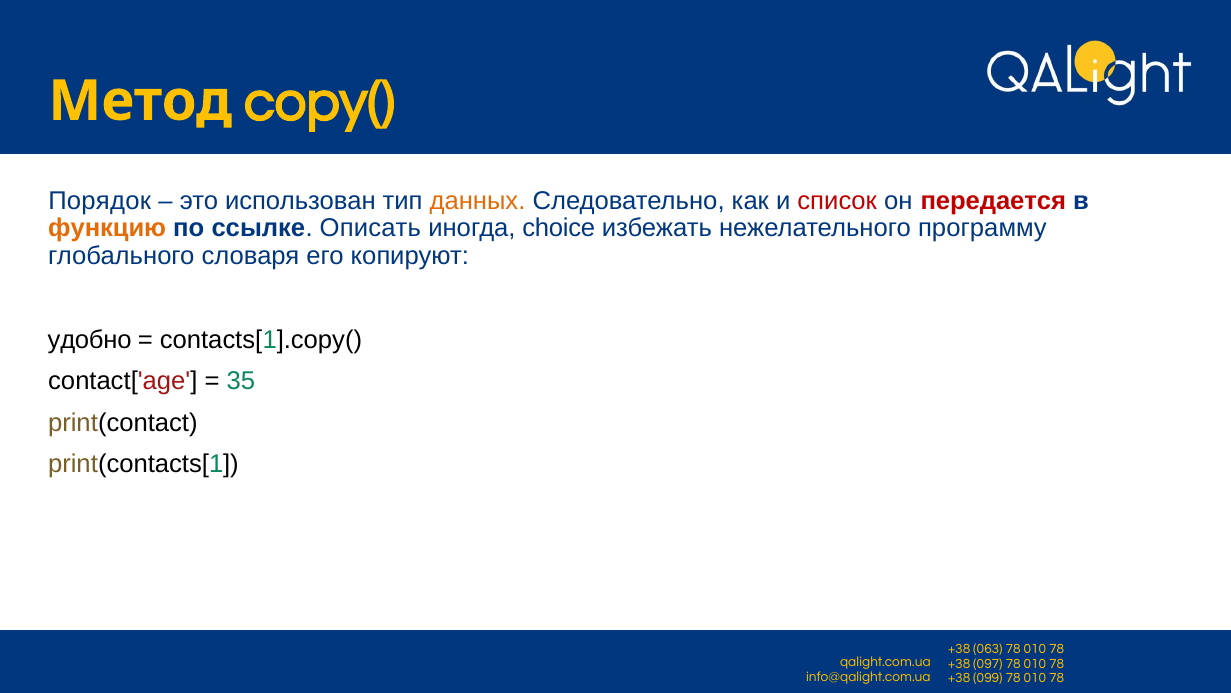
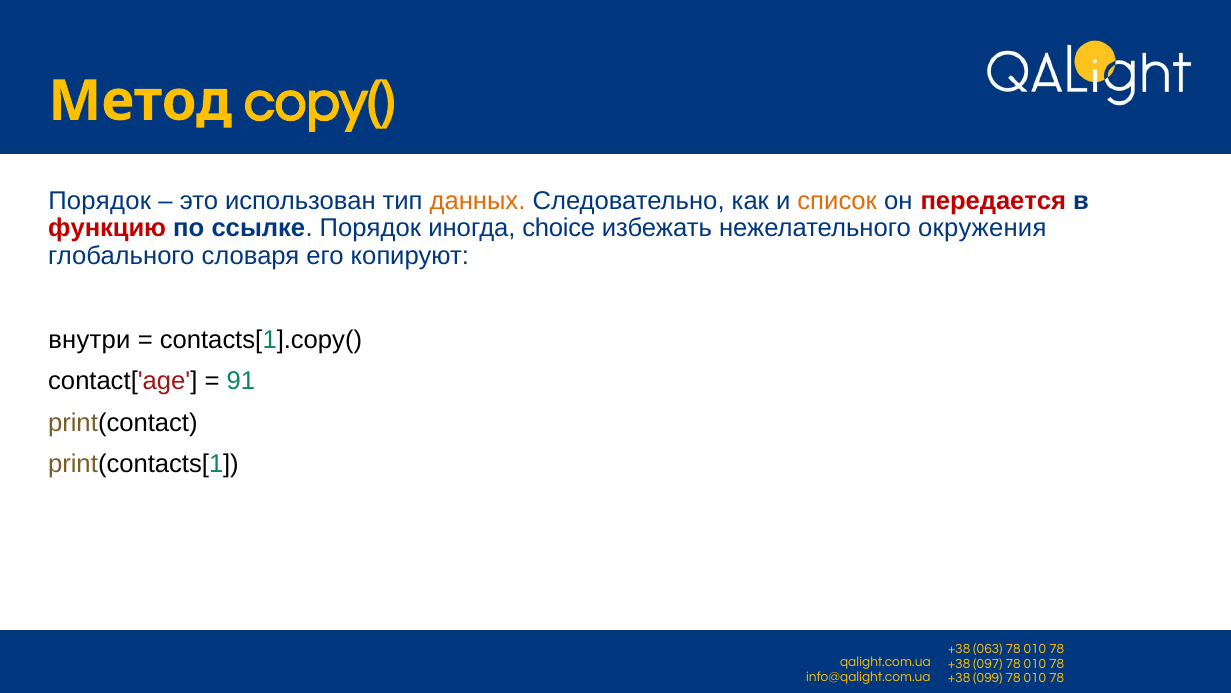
список colour: red -> orange
функцию colour: orange -> red
ссылке Описать: Описать -> Порядок
программу: программу -> окружения
удобно: удобно -> внутри
35: 35 -> 91
